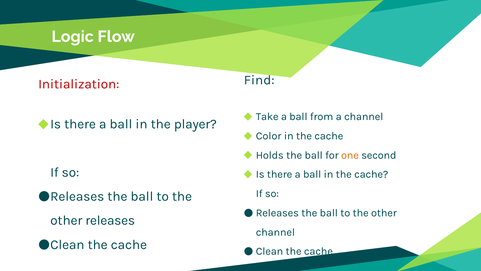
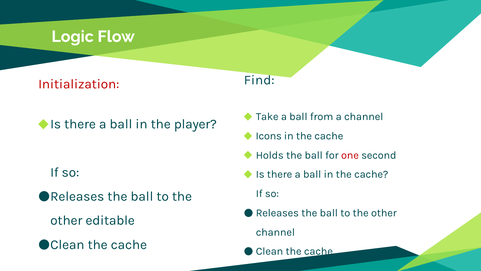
Color: Color -> Icons
one colour: orange -> red
other releases: releases -> editable
